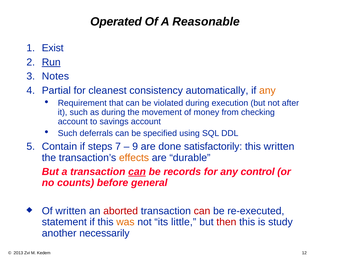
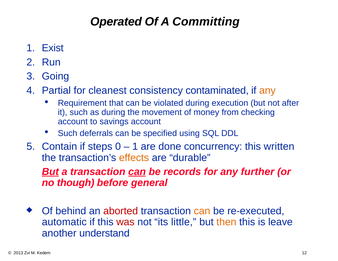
Reasonable: Reasonable -> Committing
Run underline: present -> none
Notes: Notes -> Going
automatically: automatically -> contaminated
7: 7 -> 0
9 at (135, 147): 9 -> 1
satisfactorily: satisfactorily -> concurrency
But at (50, 172) underline: none -> present
control: control -> further
counts: counts -> though
Of written: written -> behind
can at (202, 211) colour: red -> orange
statement: statement -> automatic
was colour: orange -> red
then colour: red -> orange
study: study -> leave
necessarily: necessarily -> understand
